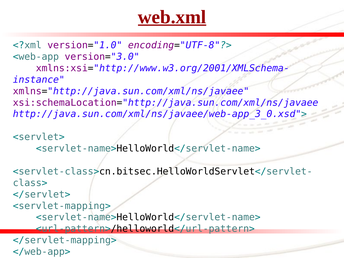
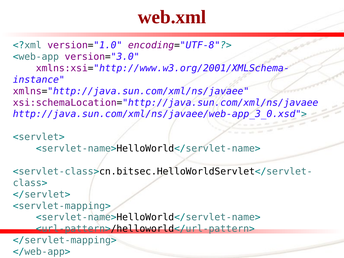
web.xml underline: present -> none
